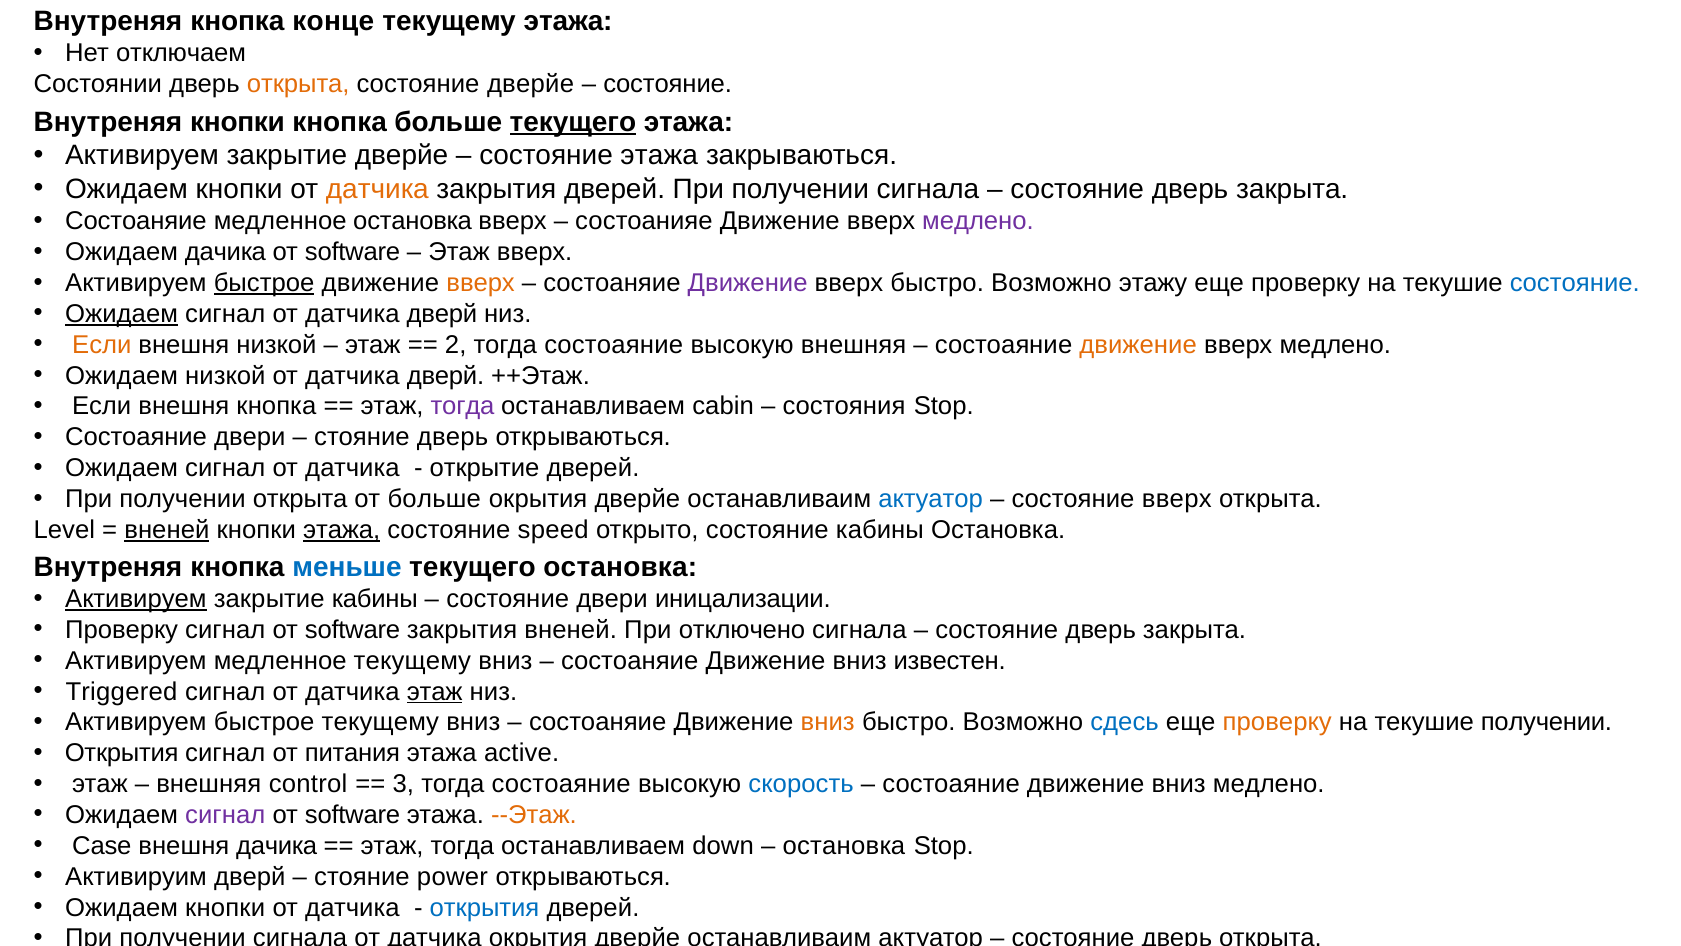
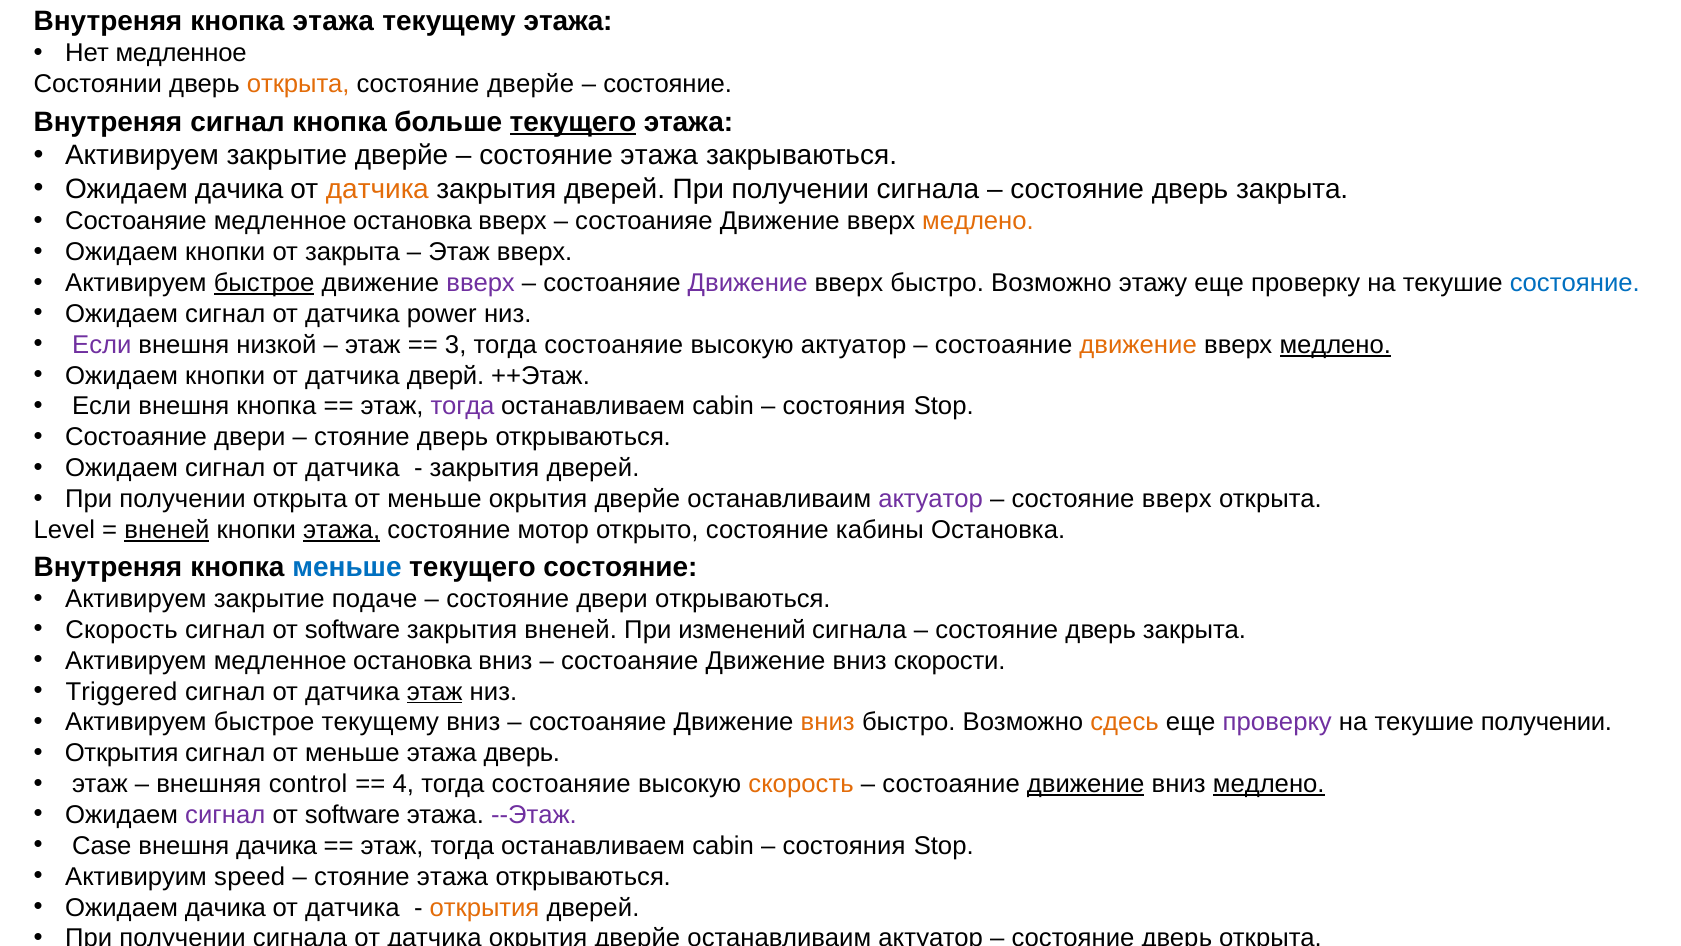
кнопка конце: конце -> этажа
Нет отключаем: отключаем -> медленное
Внутреняя кнопки: кнопки -> сигнал
кнопки at (239, 189): кнопки -> дачика
медлено at (978, 221) colour: purple -> orange
дачика at (225, 252): дачика -> кнопки
software at (353, 252): software -> закрыта
вверх at (481, 283) colour: orange -> purple
Ожидаем at (122, 314) underline: present -> none
сигнал от датчика дверй: дверй -> power
Если at (102, 345) colour: orange -> purple
2: 2 -> 3
состоаяние at (614, 345): состоаяние -> состоаняие
высокую внешняя: внешняя -> актуатор
медлено at (1335, 345) underline: none -> present
низкой at (225, 375): низкой -> кнопки
открытие at (485, 468): открытие -> закрытия
больше at (434, 499): больше -> меньше
актуатор at (931, 499) colour: blue -> purple
speed: speed -> мотор
текущего остановка: остановка -> состояние
Активируем at (136, 599) underline: present -> none
закрытие кабины: кабины -> подаче
двери иницализации: иницализации -> открываються
Проверку at (122, 630): Проверку -> Скорость
отключено: отключено -> изменений
Активируем медленное текущему: текущему -> остановка
известен: известен -> скорости
сдесь colour: blue -> orange
проверку at (1277, 722) colour: orange -> purple
сигнал от питания: питания -> меньше
этажа active: active -> дверь
3: 3 -> 4
состоаяние at (561, 784): состоаяние -> состоаняие
скорость at (801, 784) colour: blue -> orange
движение at (1086, 784) underline: none -> present
медлено at (1269, 784) underline: none -> present
--Этаж colour: orange -> purple
down at (723, 845): down -> cabin
остановка at (844, 845): остановка -> состояния
Активируим дверй: дверй -> speed
стояние power: power -> этажа
кнопки at (225, 907): кнопки -> дачика
открытия at (485, 907) colour: blue -> orange
